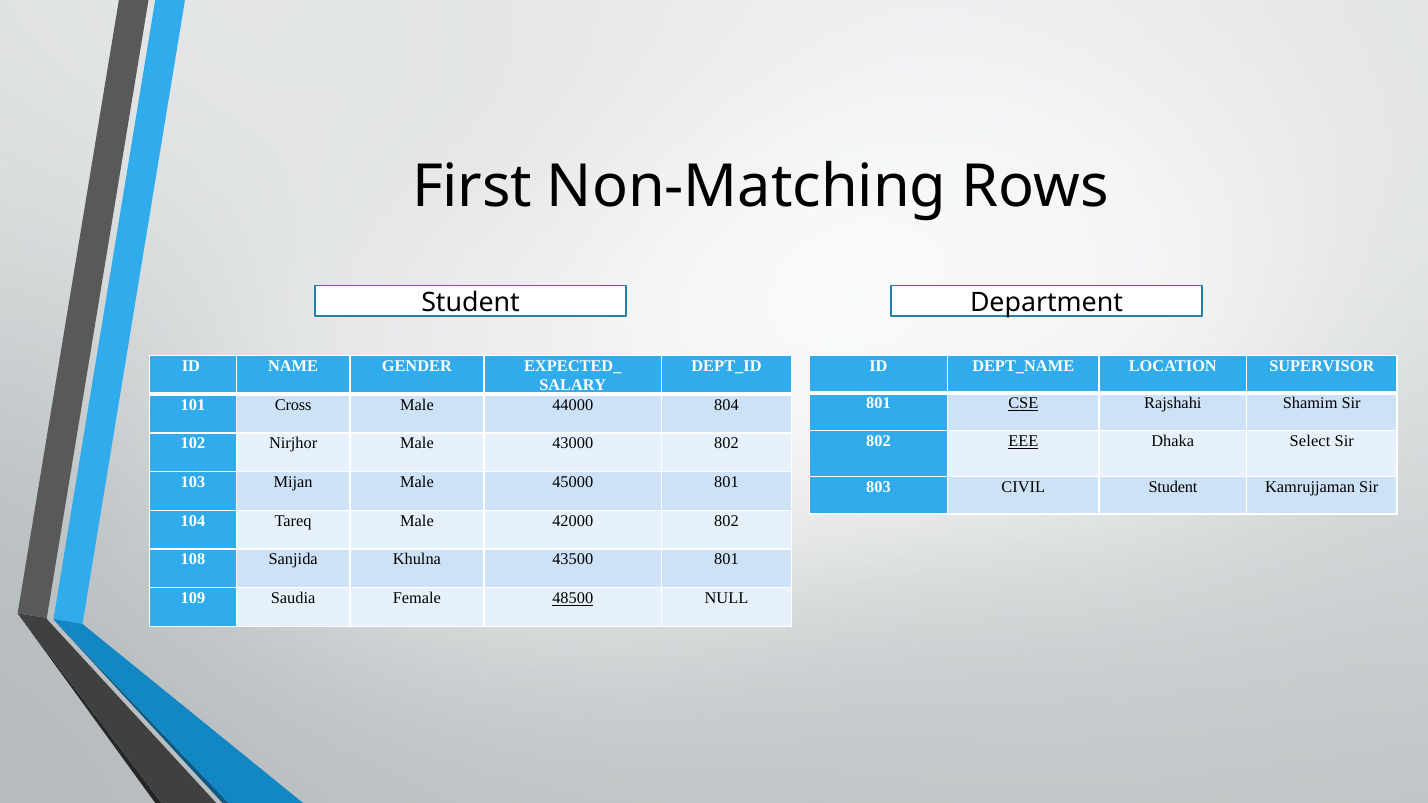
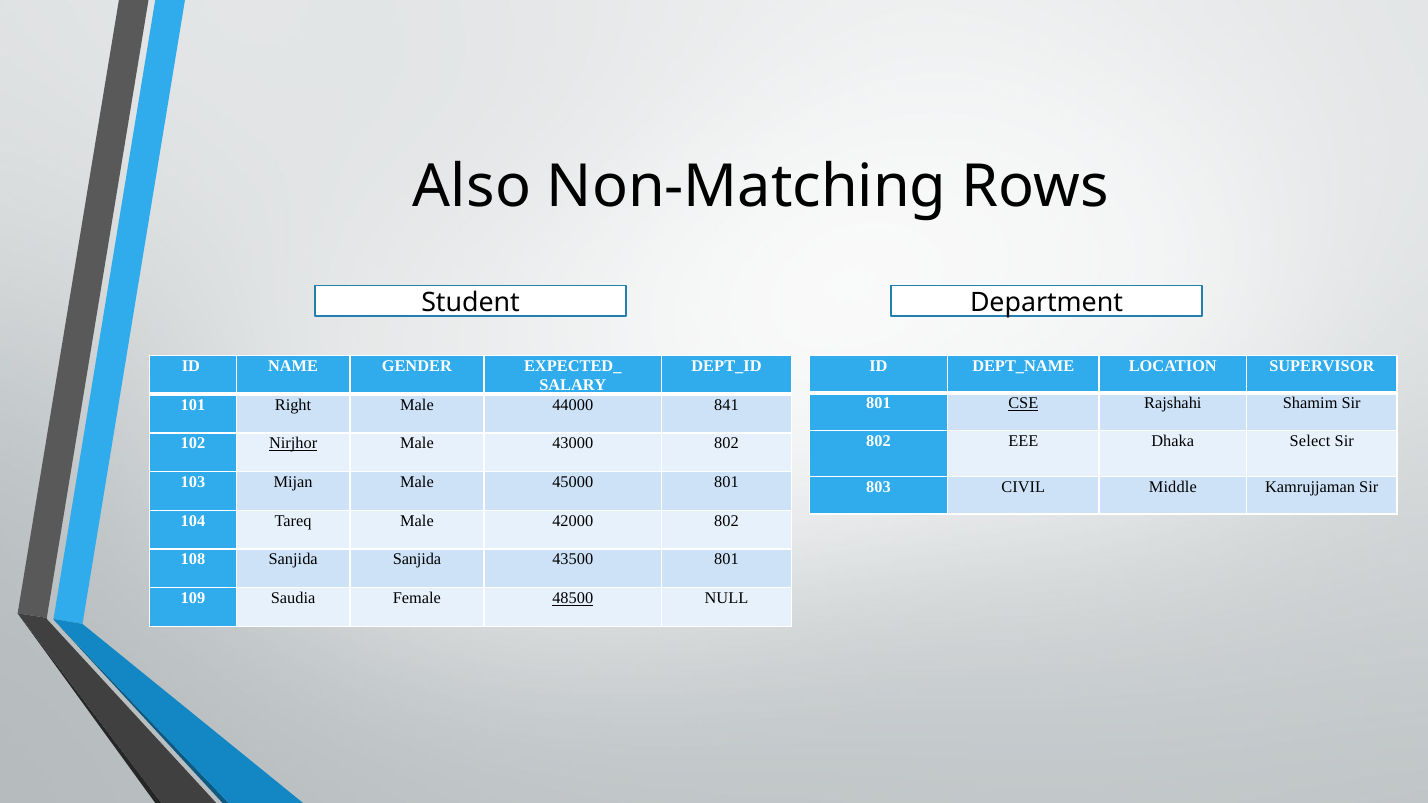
First: First -> Also
Cross: Cross -> Right
804: 804 -> 841
EEE underline: present -> none
Nirjhor underline: none -> present
CIVIL Student: Student -> Middle
Sanjida Khulna: Khulna -> Sanjida
